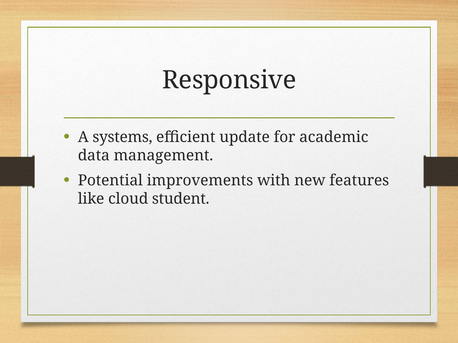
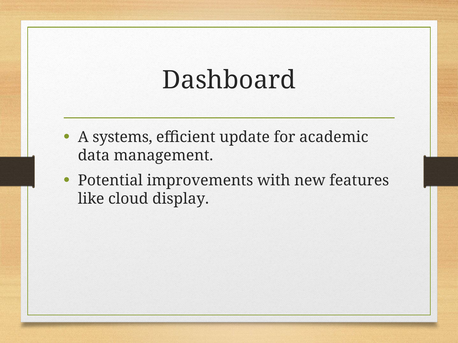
Responsive: Responsive -> Dashboard
student: student -> display
